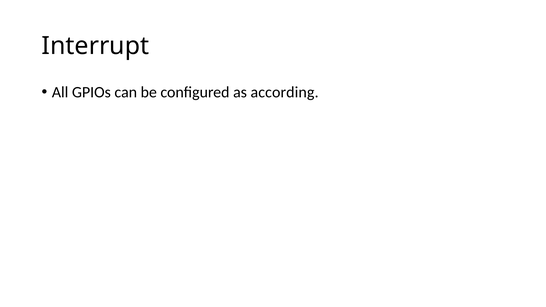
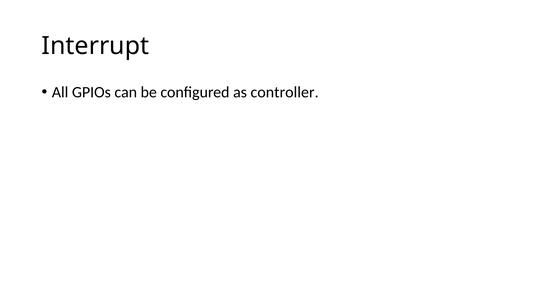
according: according -> controller
